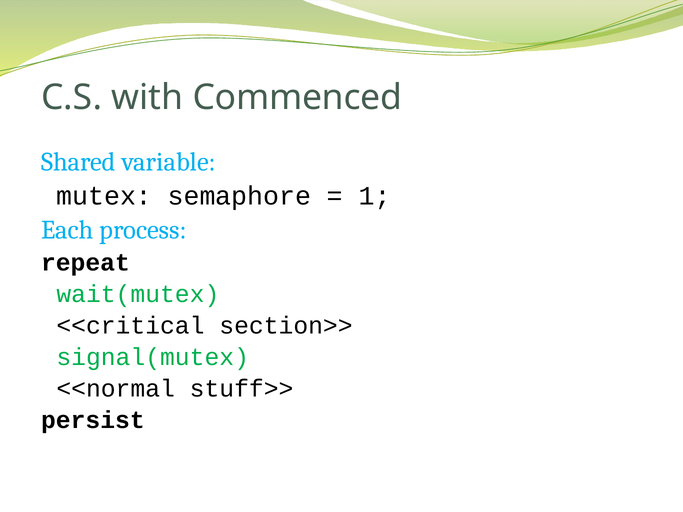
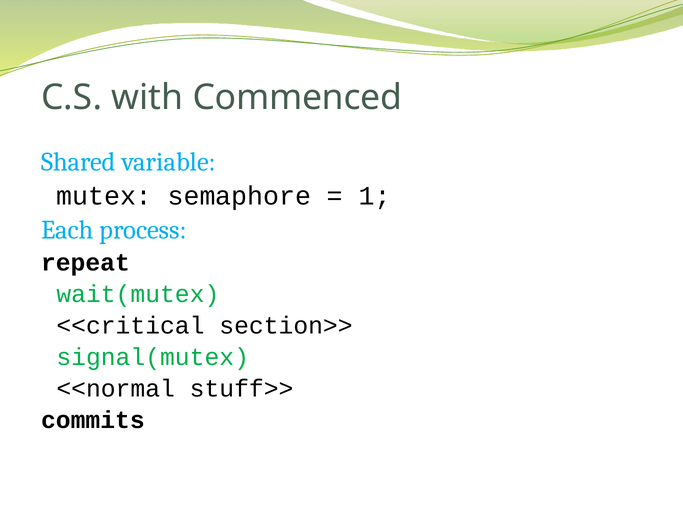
persist: persist -> commits
